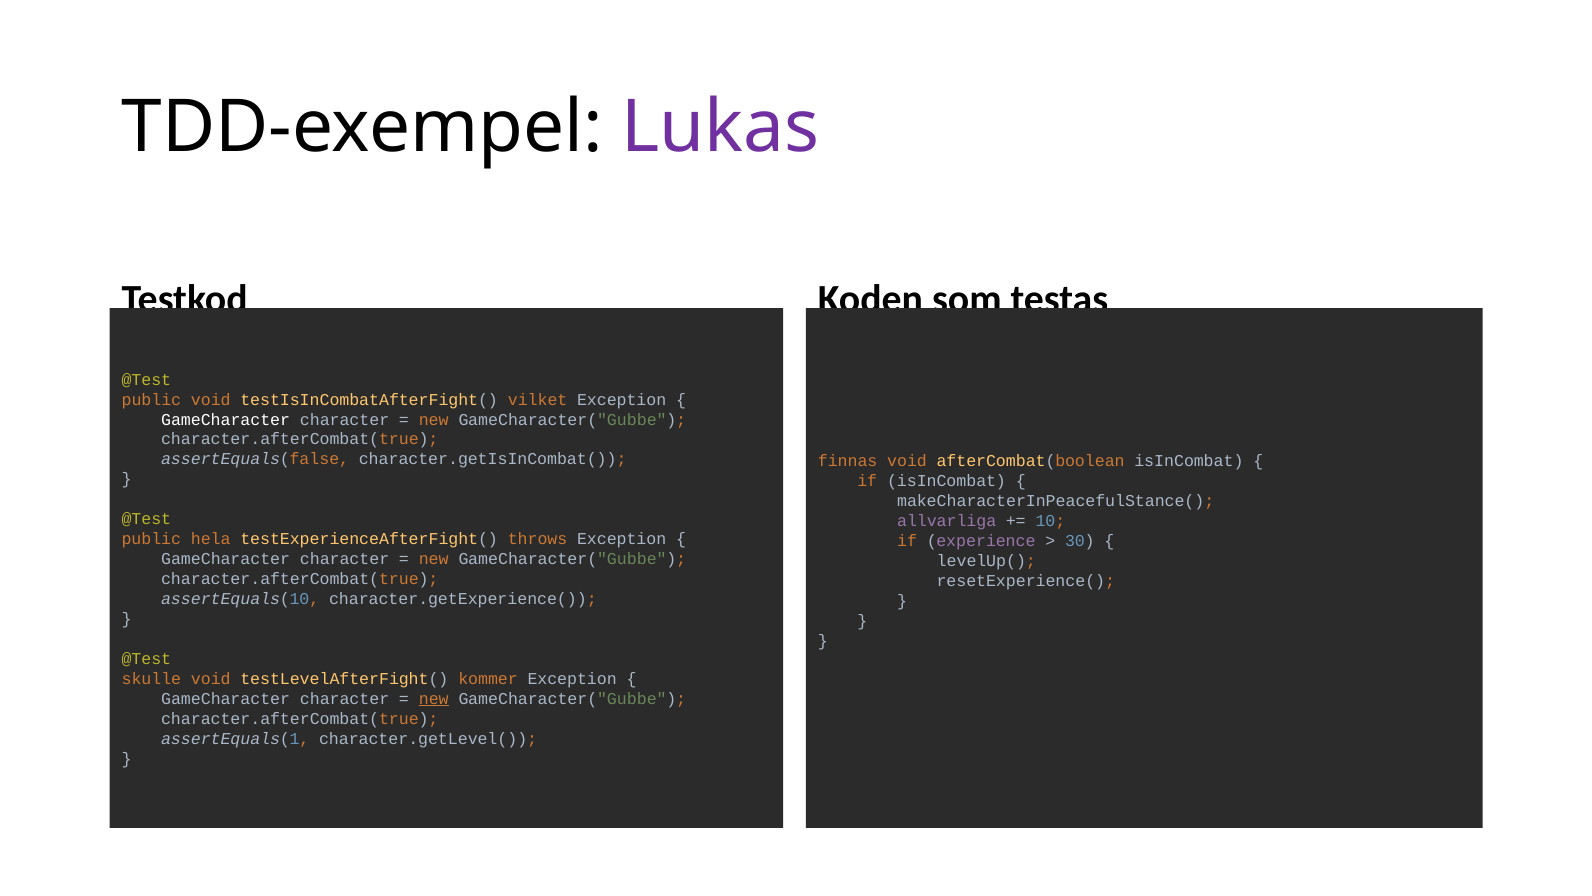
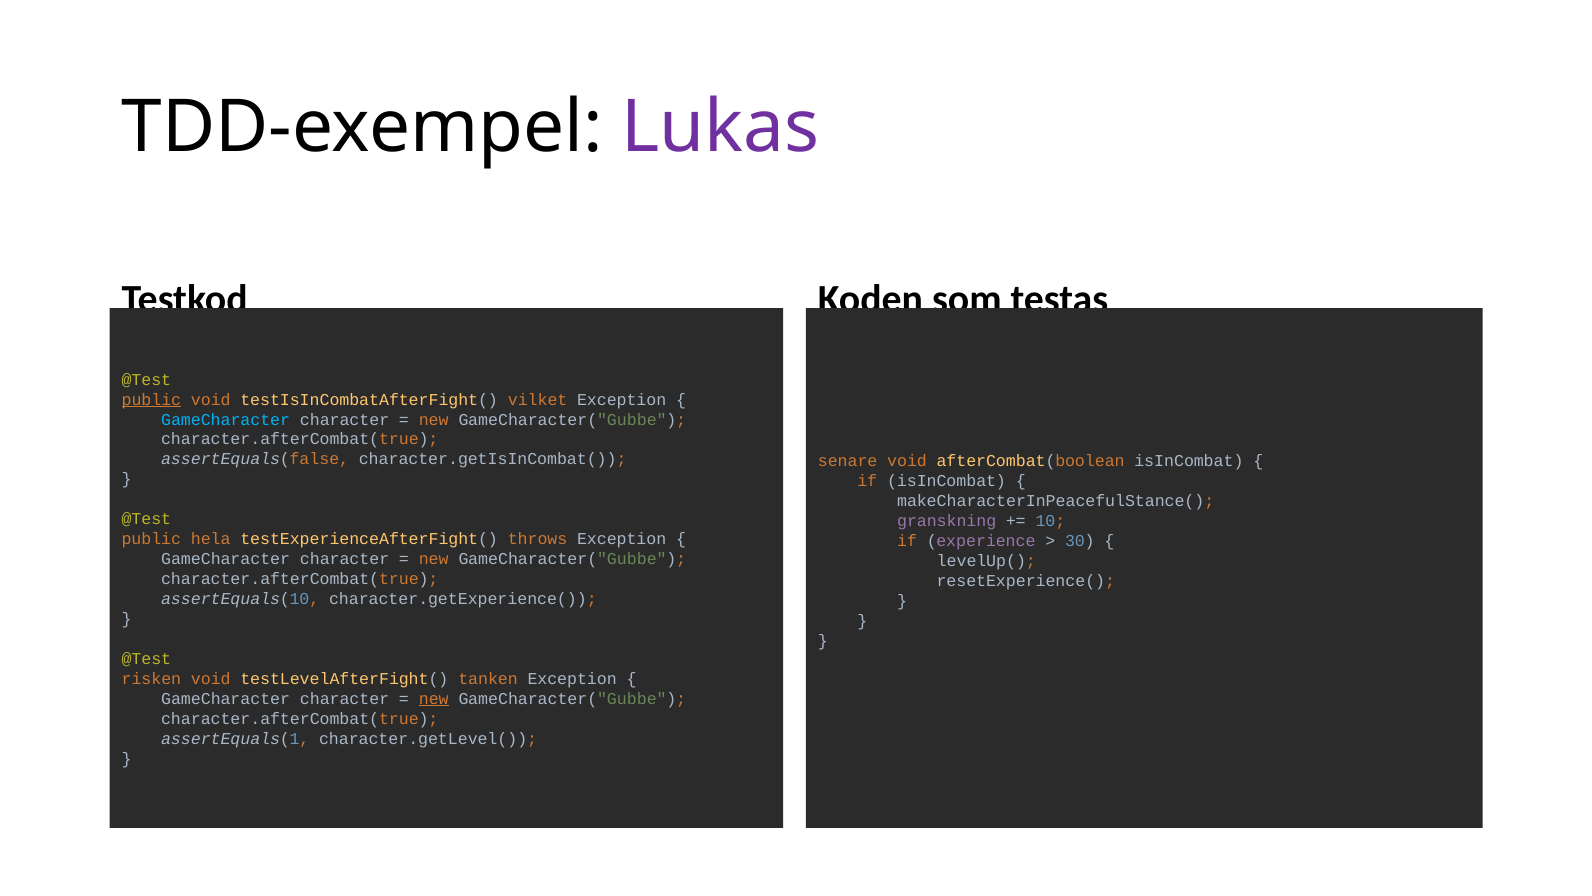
public at (151, 399) underline: none -> present
GameCharacter at (226, 419) colour: white -> light blue
finnas: finnas -> senare
allvarliga: allvarliga -> granskning
skulle: skulle -> risken
kommer: kommer -> tanken
